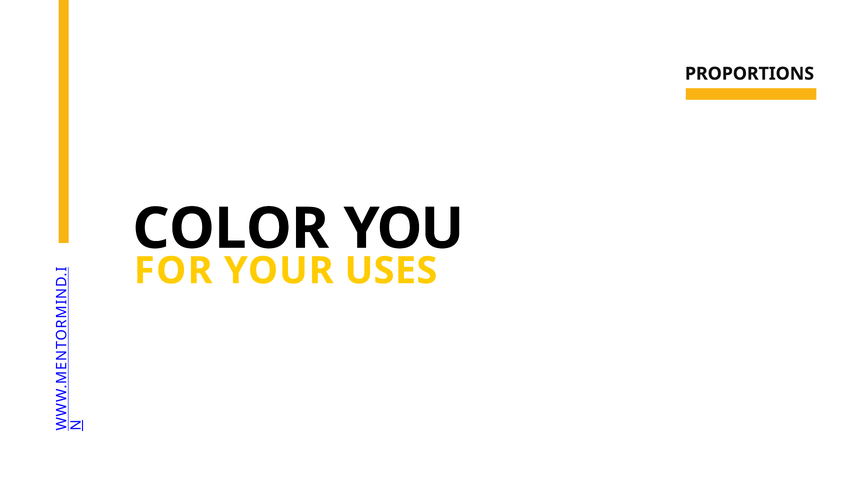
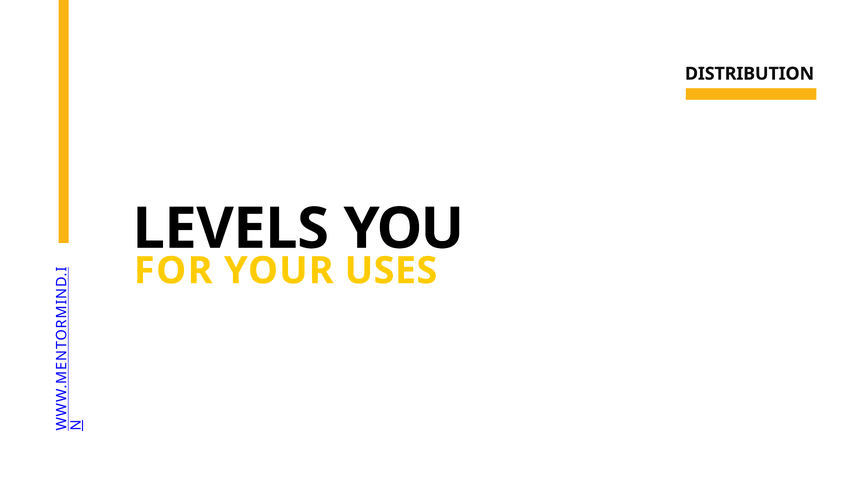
PROPORTIONS: PROPORTIONS -> DISTRIBUTION
COLOR: COLOR -> LEVELS
